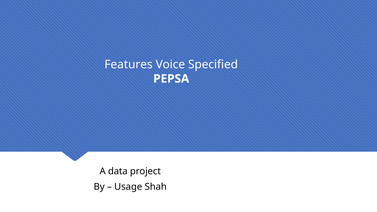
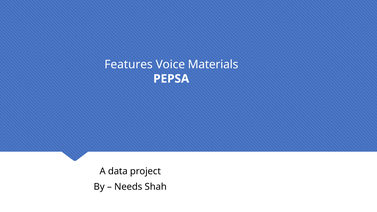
Specified: Specified -> Materials
Usage: Usage -> Needs
